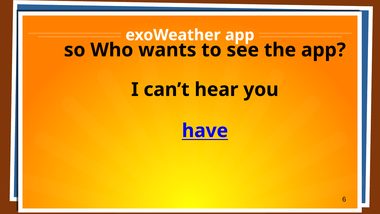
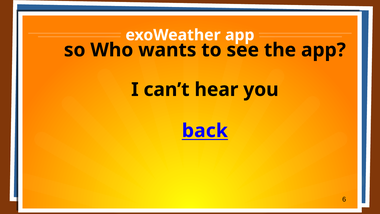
have: have -> back
